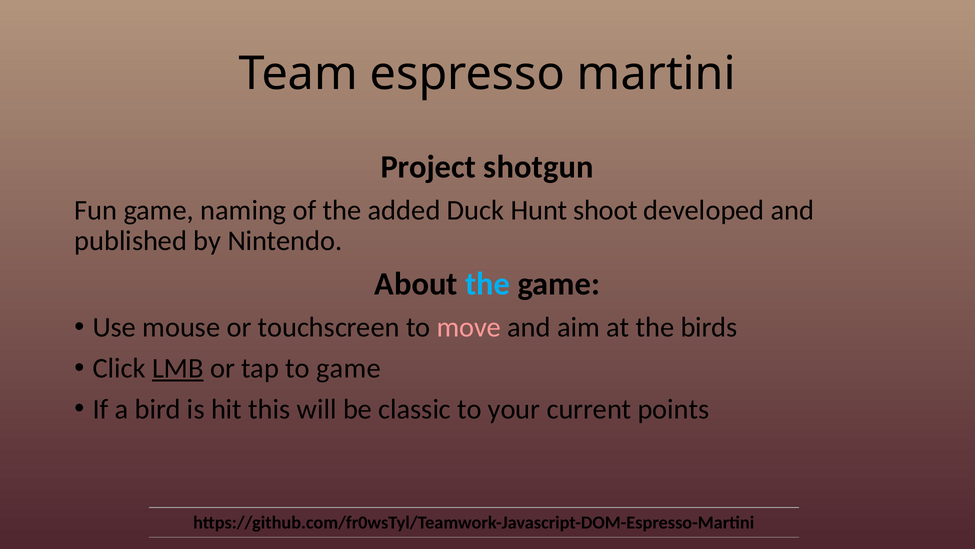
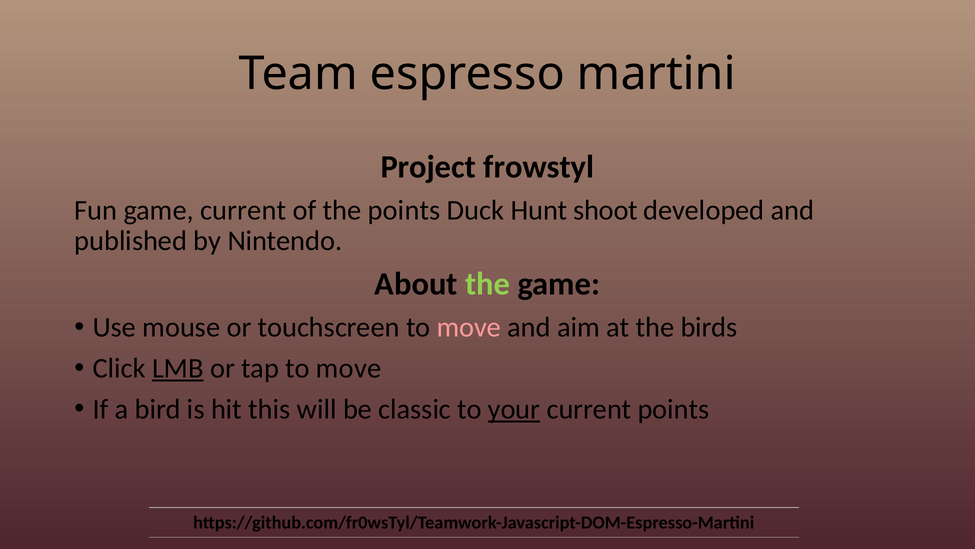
shotgun: shotgun -> frowstyl
game naming: naming -> current
the added: added -> points
the at (488, 284) colour: light blue -> light green
tap to game: game -> move
your underline: none -> present
